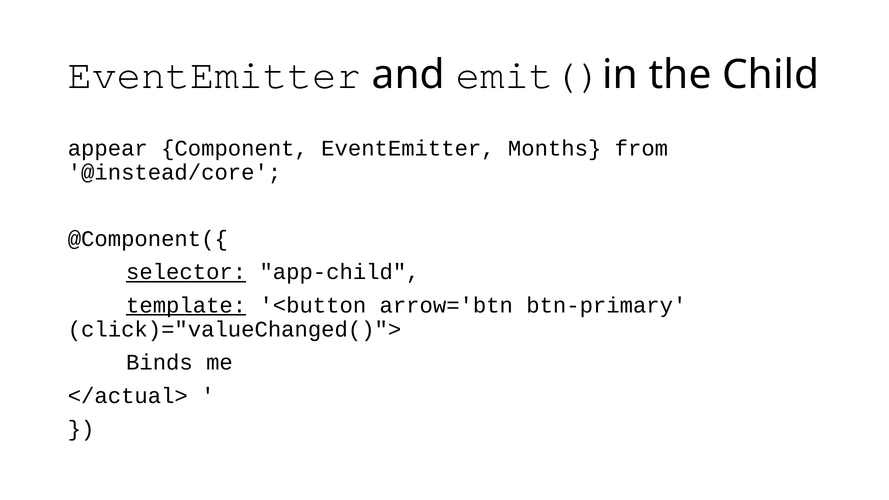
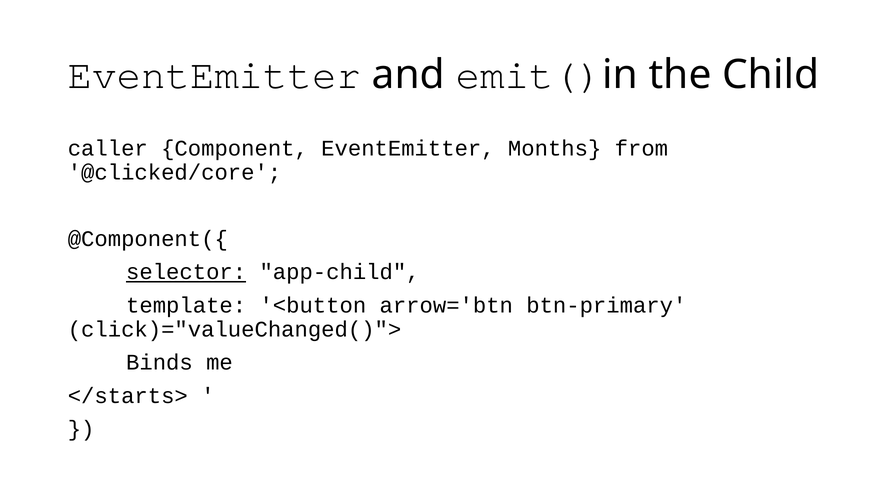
appear: appear -> caller
@instead/core: @instead/core -> @clicked/core
template underline: present -> none
</actual>: </actual> -> </starts>
